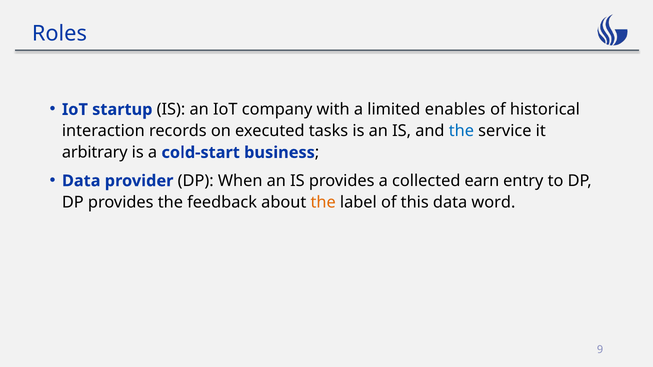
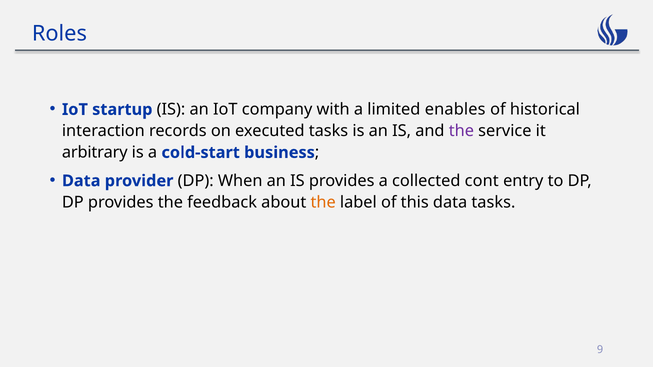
the at (461, 131) colour: blue -> purple
earn: earn -> cont
data word: word -> tasks
